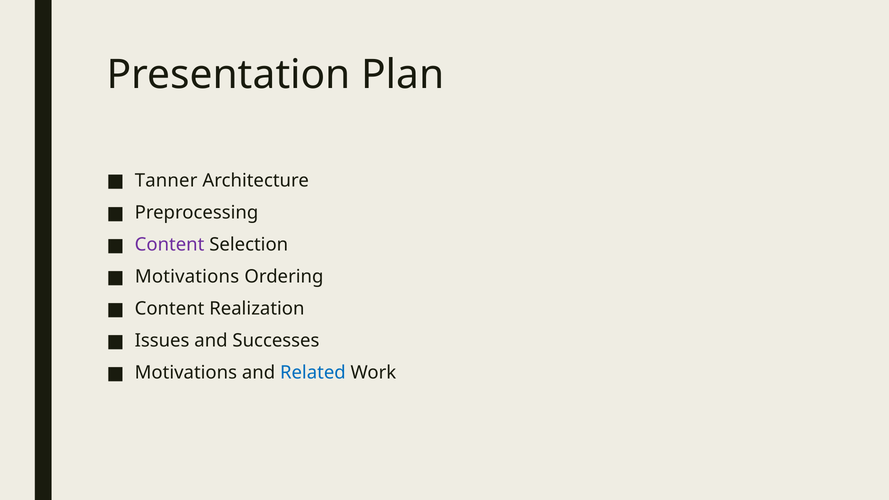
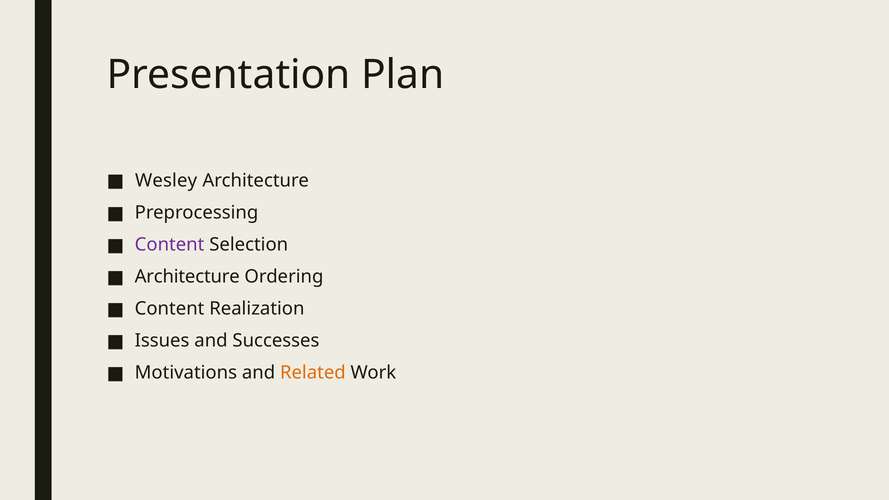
Tanner: Tanner -> Wesley
Motivations at (187, 277): Motivations -> Architecture
Related colour: blue -> orange
